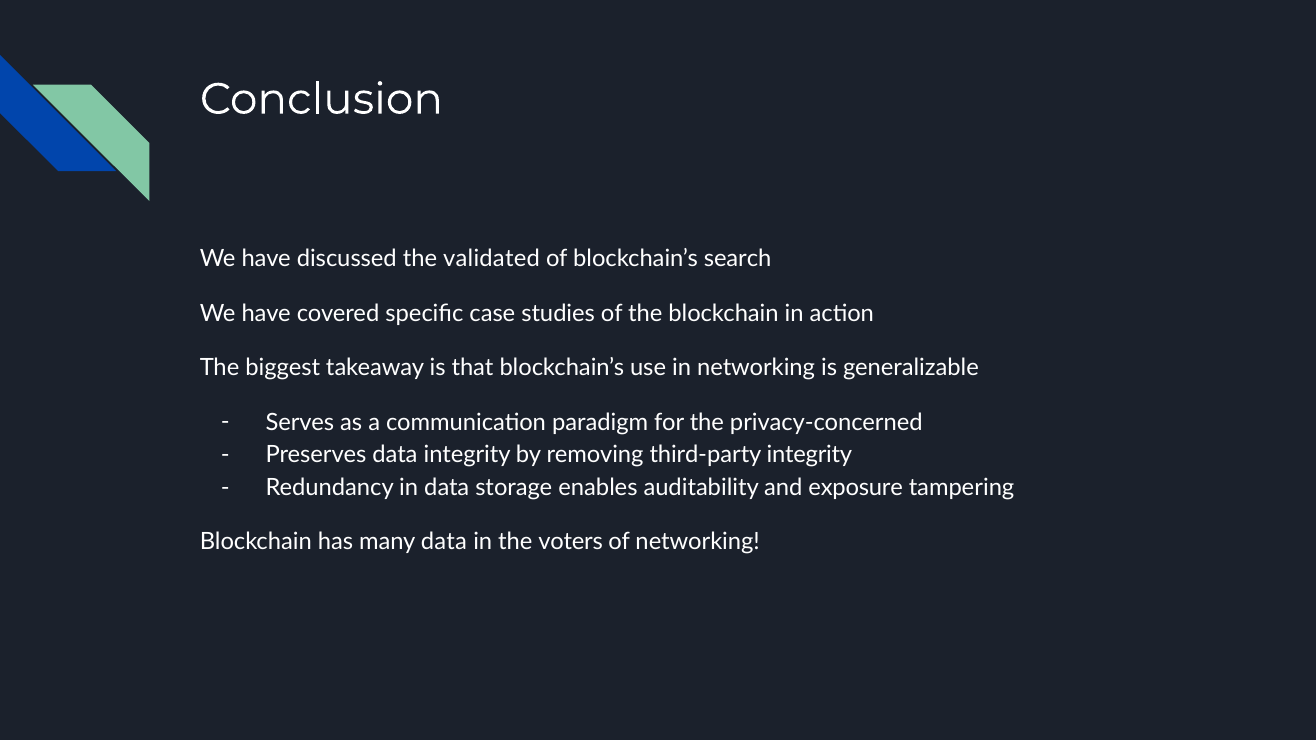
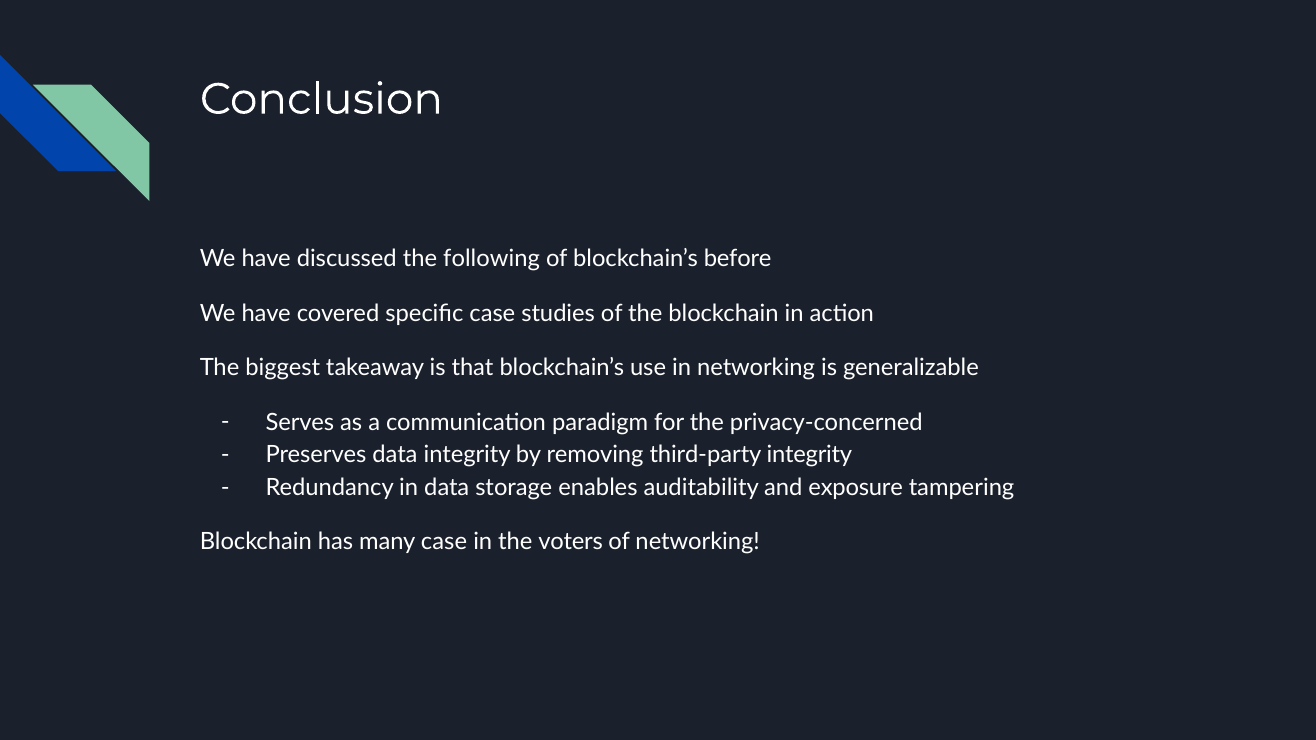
validated: validated -> following
search: search -> before
many data: data -> case
